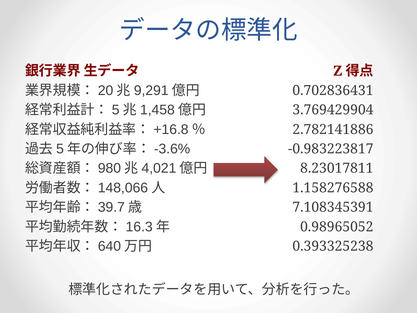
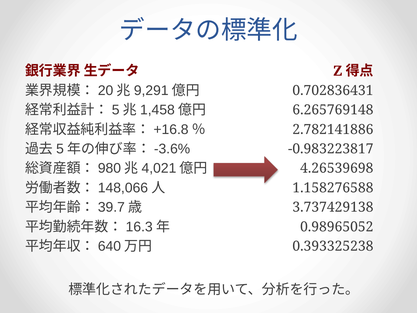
3.769429904: 3.769429904 -> 6.265769148
8.23017811: 8.23017811 -> 4.26539698
7.108345391: 7.108345391 -> 3.737429138
